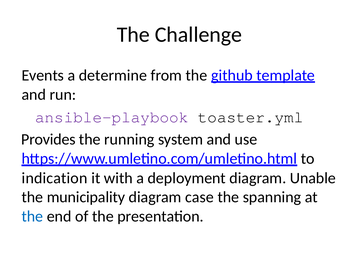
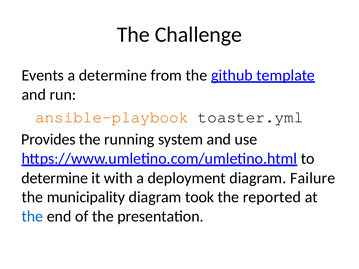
ansible-playbook colour: purple -> orange
indication at (55, 178): indication -> determine
Unable: Unable -> Failure
case: case -> took
spanning: spanning -> reported
